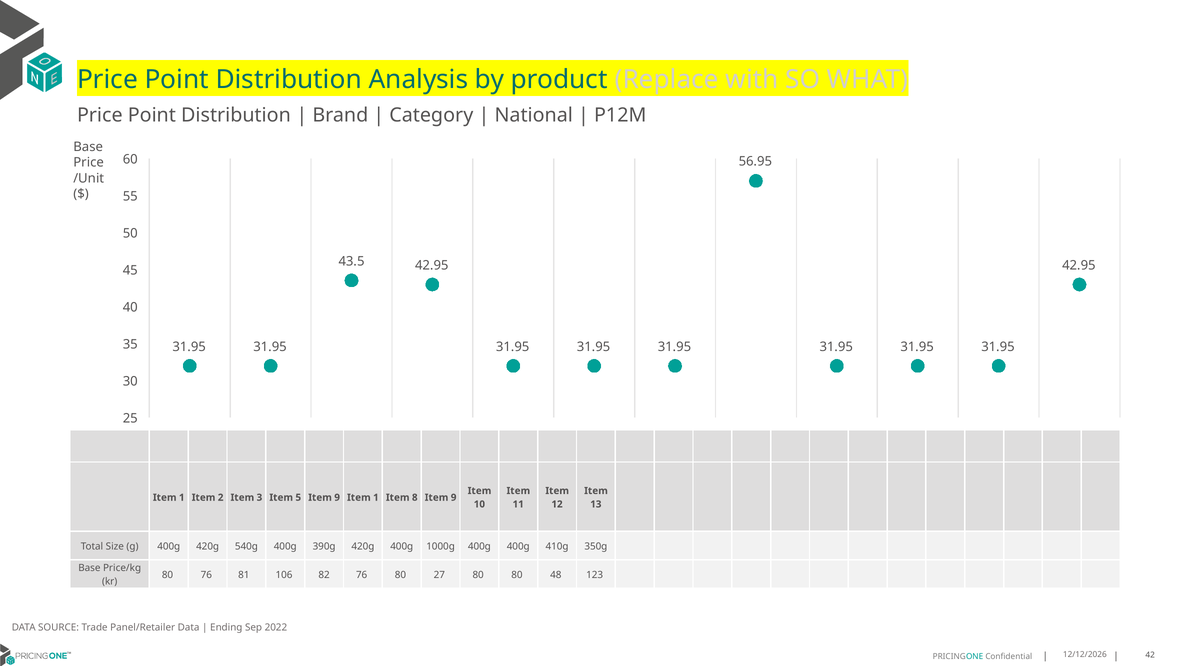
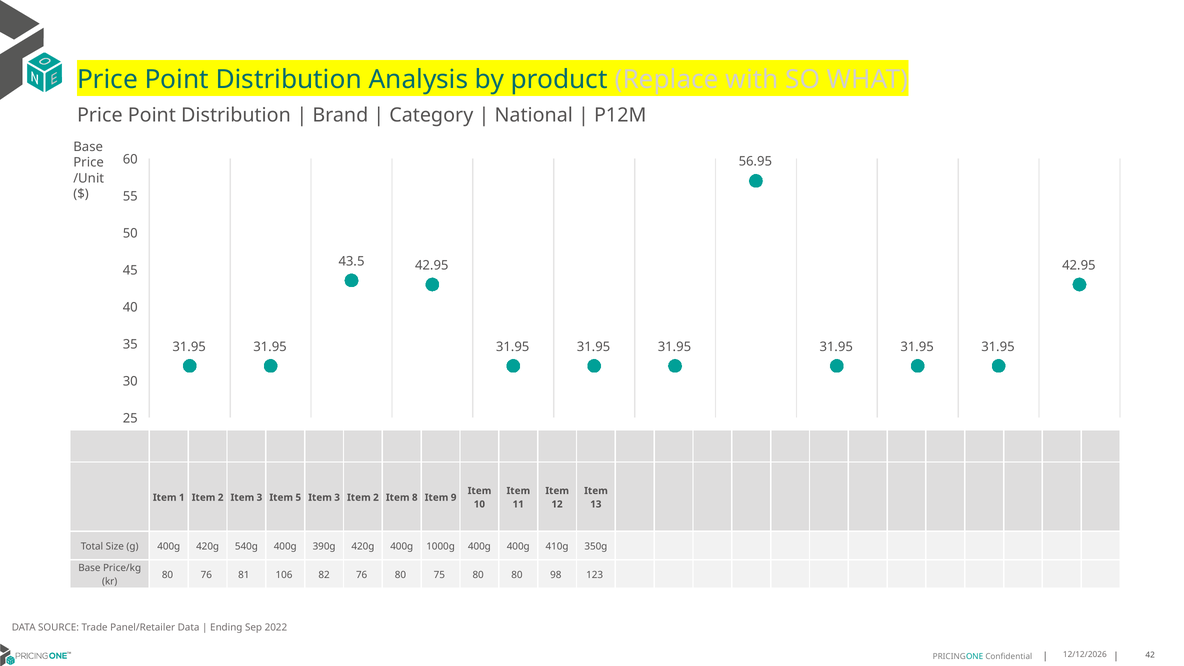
5 Item 9: 9 -> 3
1 at (376, 498): 1 -> 2
27: 27 -> 75
48: 48 -> 98
